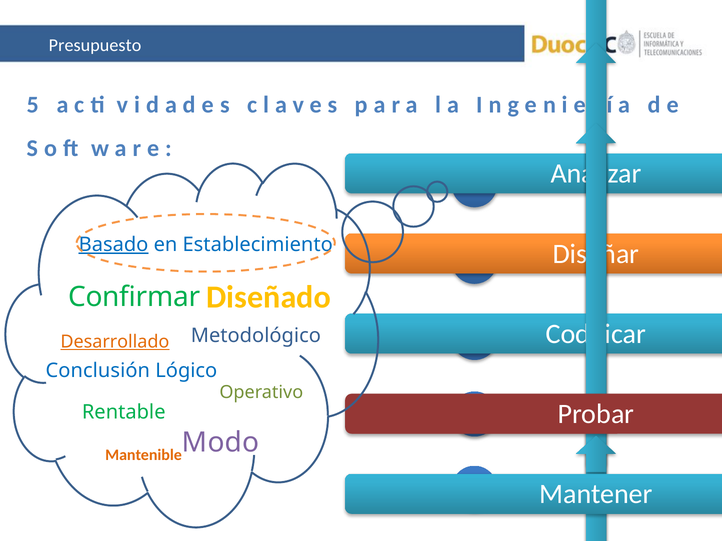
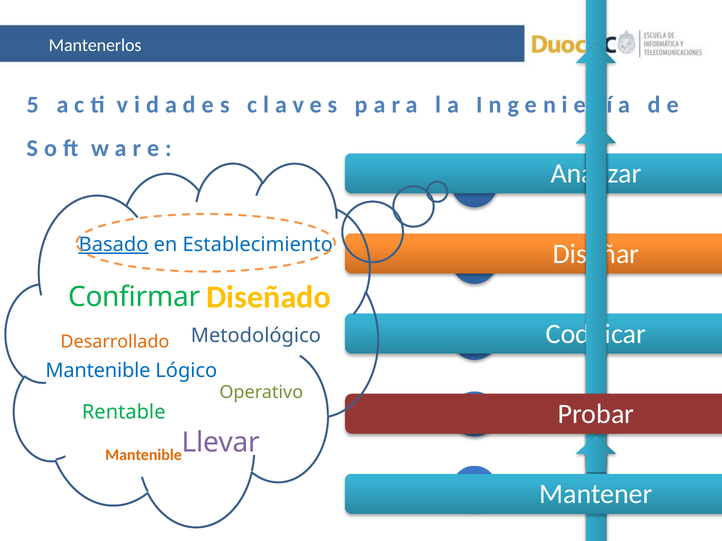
Presupuesto: Presupuesto -> Mantenerlos
Desarrollado underline: present -> none
Conclusión at (98, 371): Conclusión -> Mantenible
Modo: Modo -> Llevar
